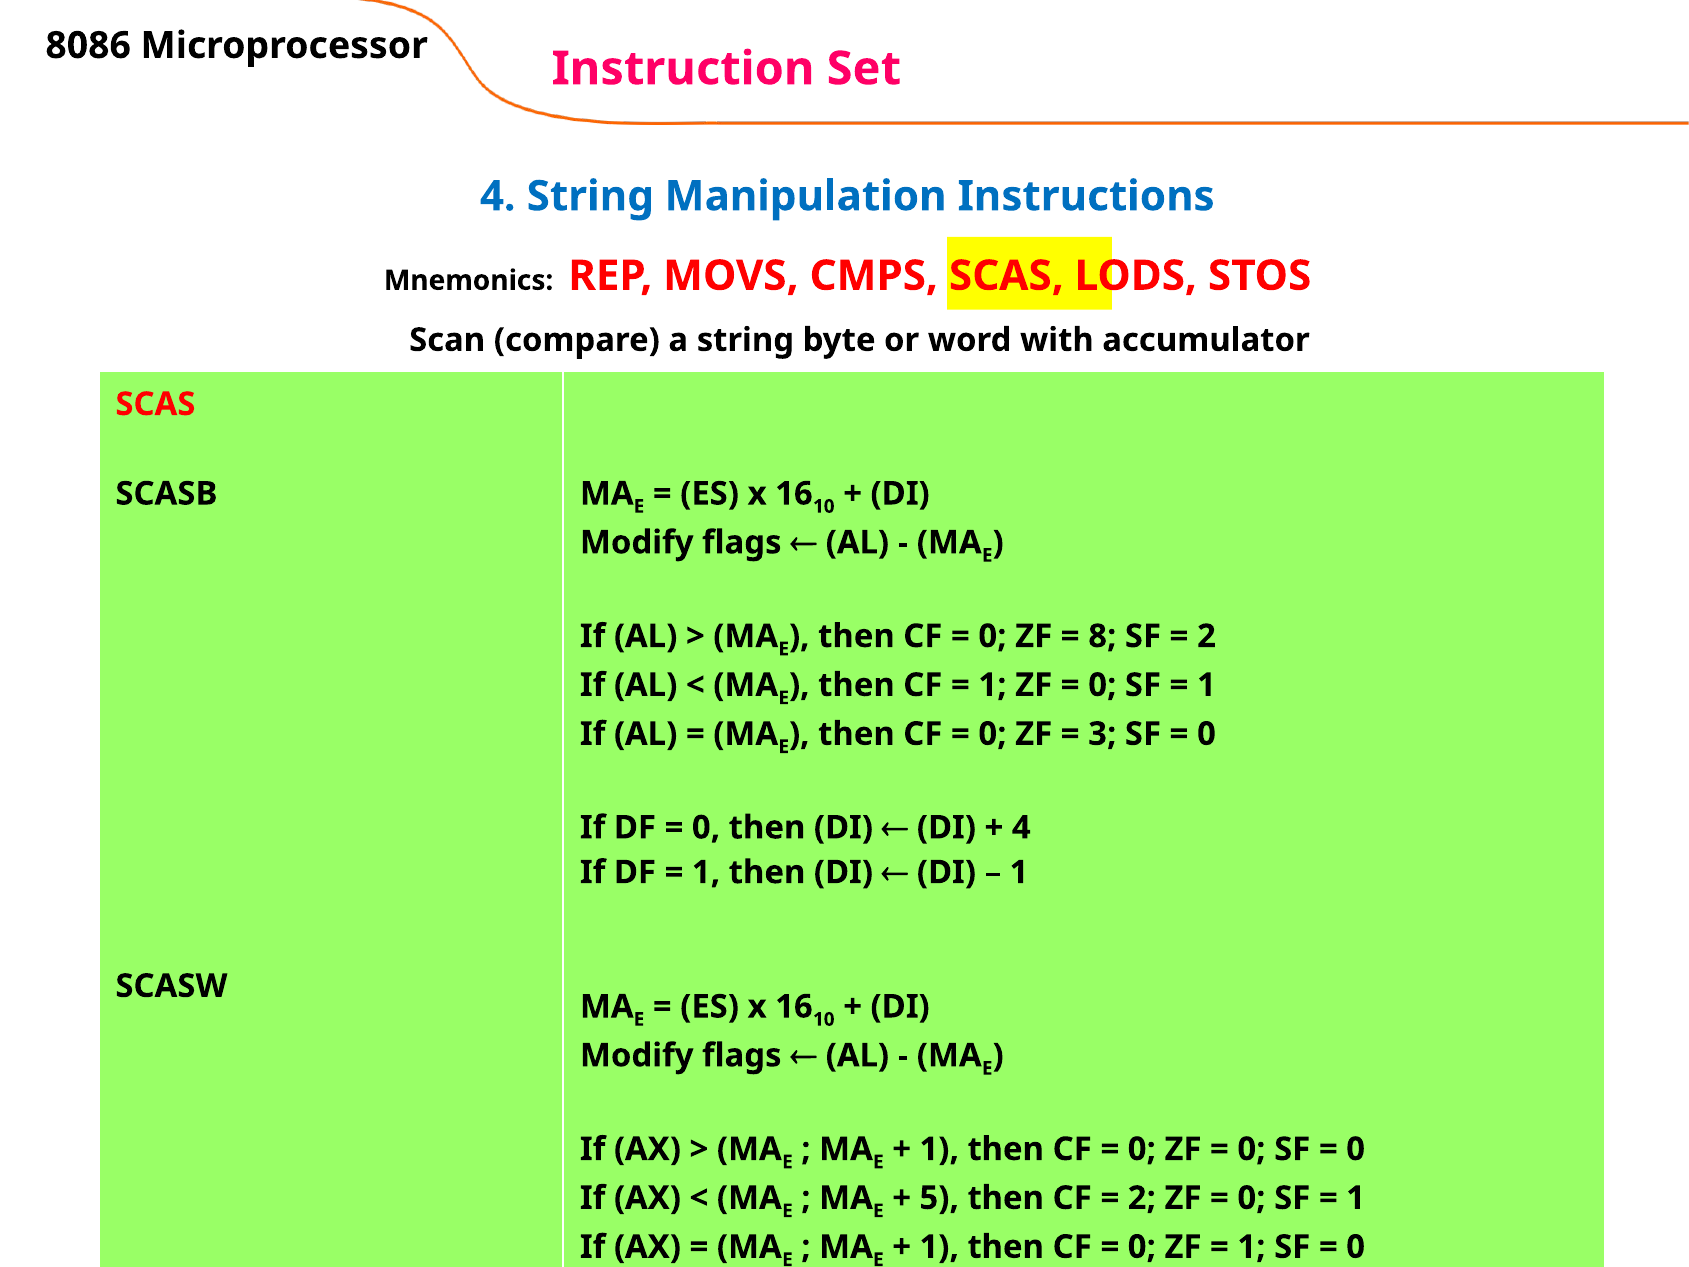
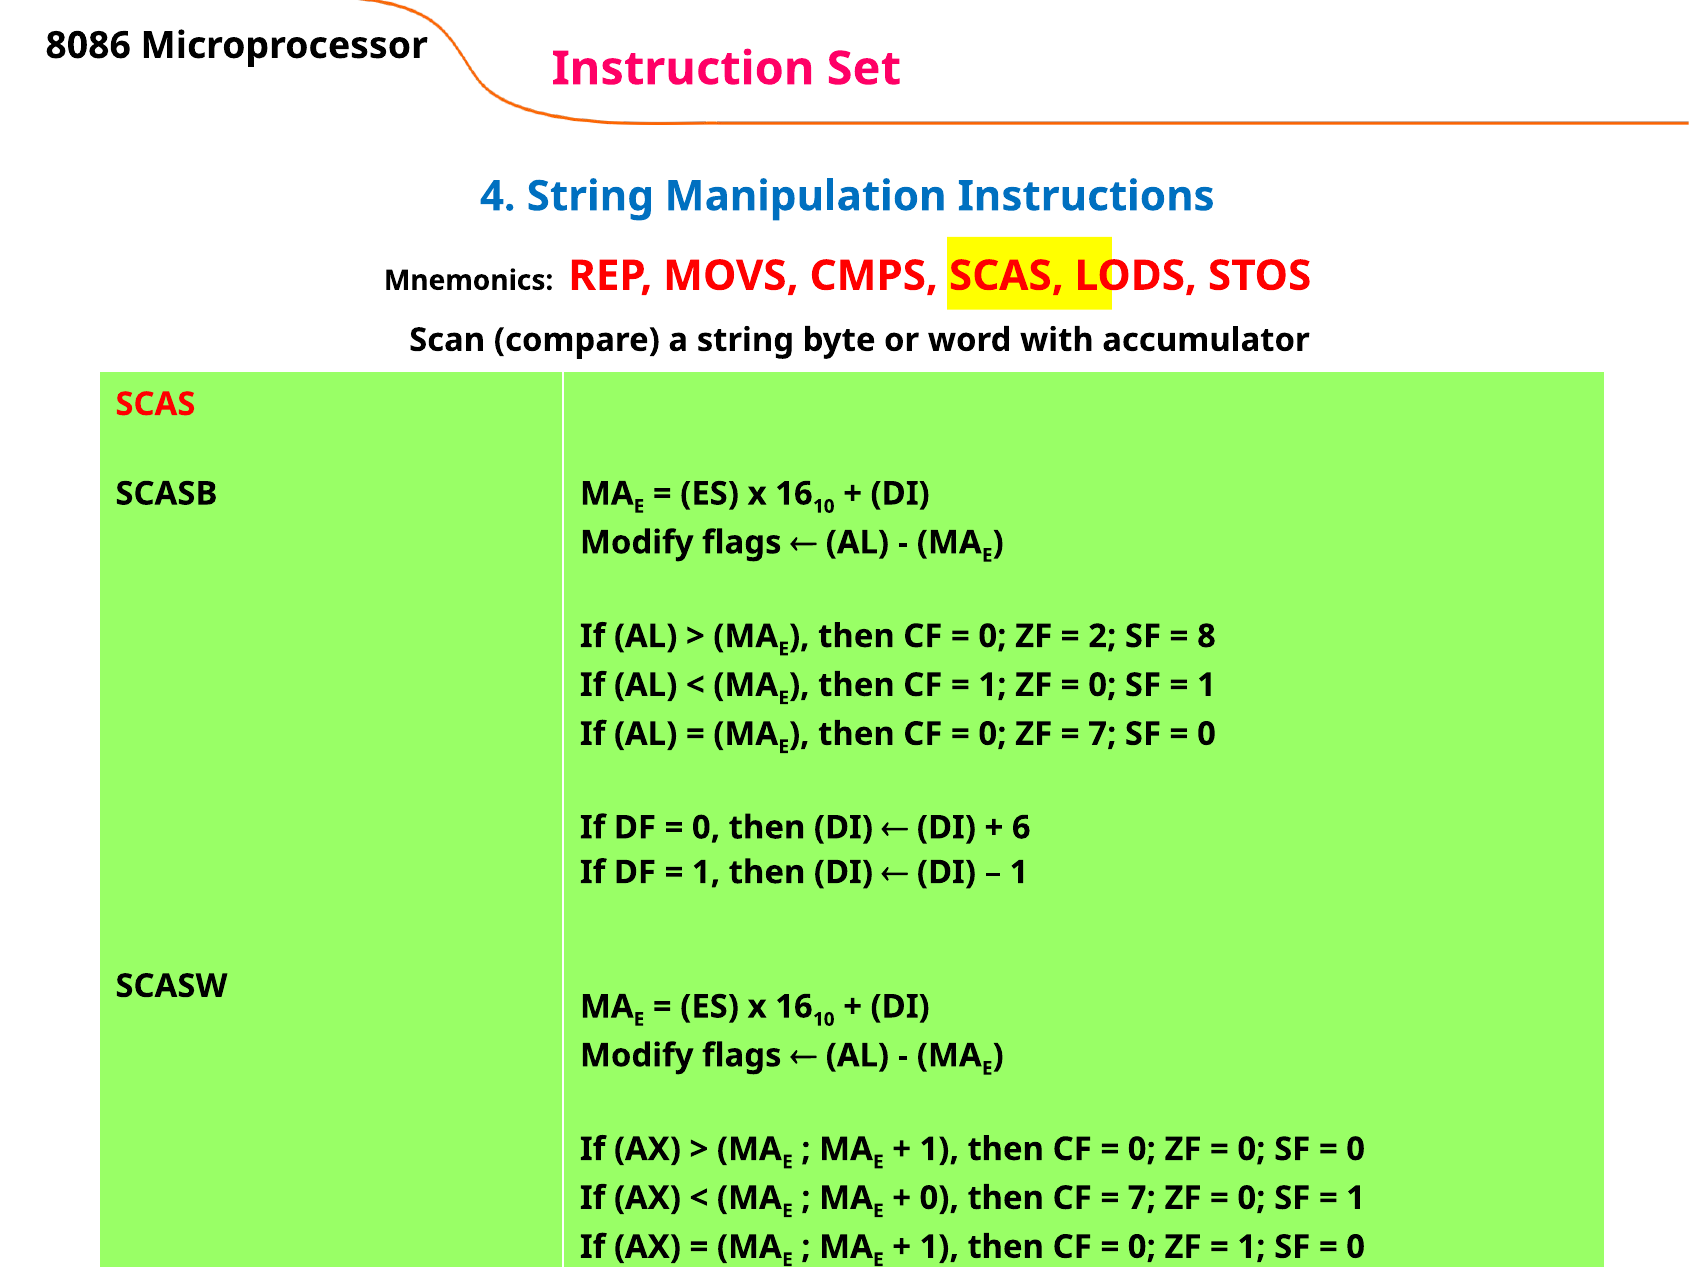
8 at (1102, 636): 8 -> 2
2 at (1206, 636): 2 -> 8
3 at (1102, 734): 3 -> 7
4 at (1021, 827): 4 -> 6
5 at (939, 1198): 5 -> 0
2 at (1142, 1198): 2 -> 7
